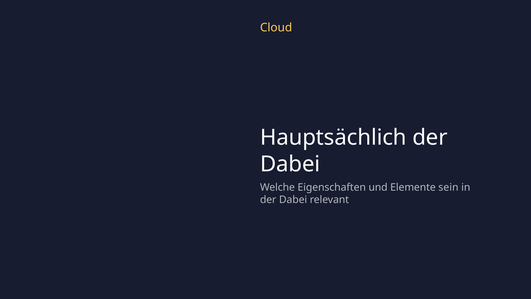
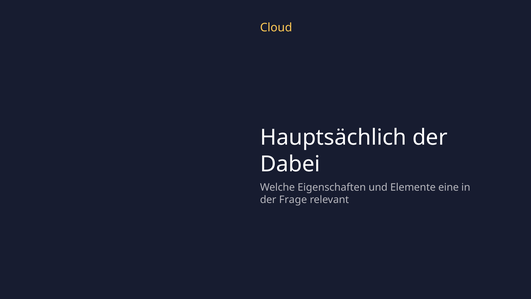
sein: sein -> eine
Dabei at (293, 199): Dabei -> Frage
